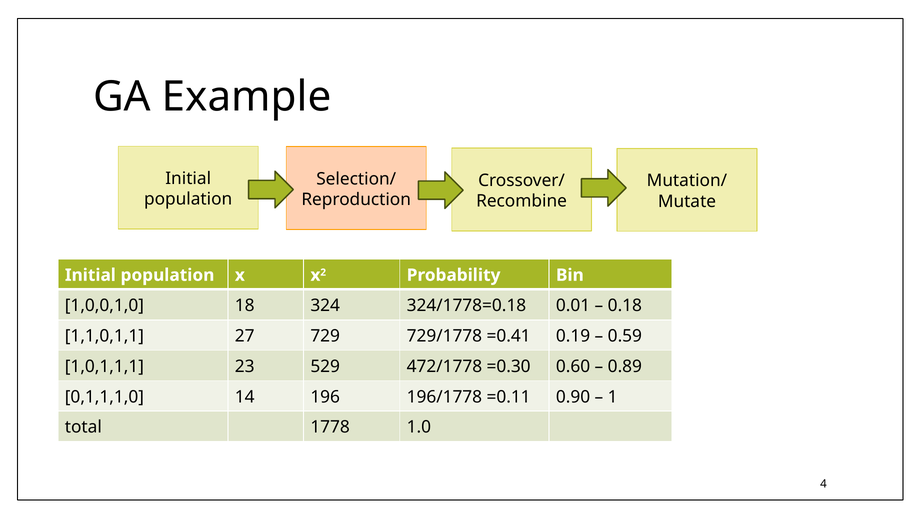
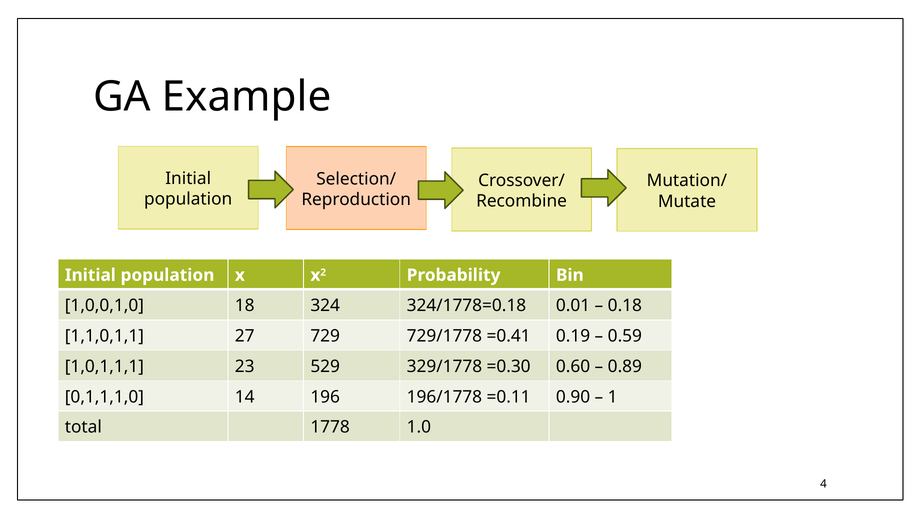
472/1778: 472/1778 -> 329/1778
